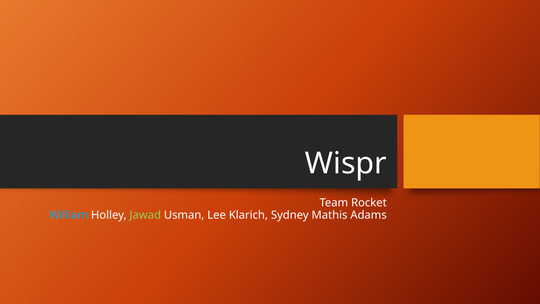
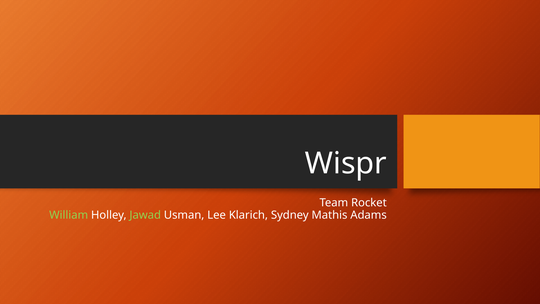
William colour: light blue -> light green
